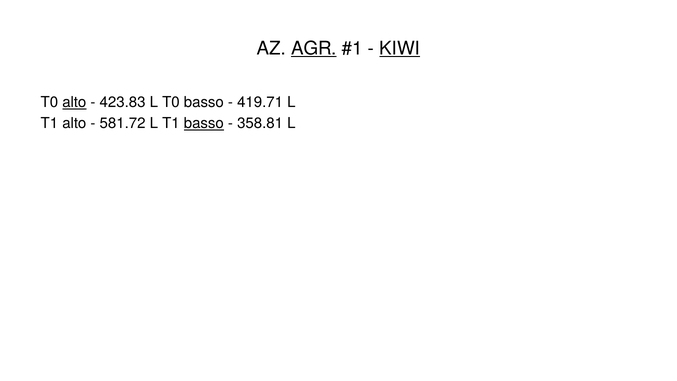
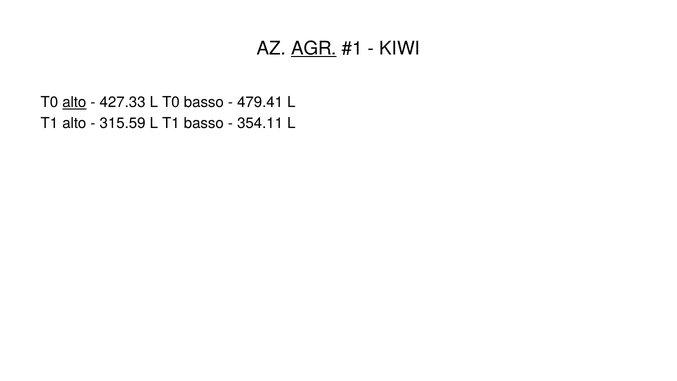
KIWI underline: present -> none
423.83: 423.83 -> 427.33
419.71: 419.71 -> 479.41
581.72: 581.72 -> 315.59
basso at (204, 123) underline: present -> none
358.81: 358.81 -> 354.11
